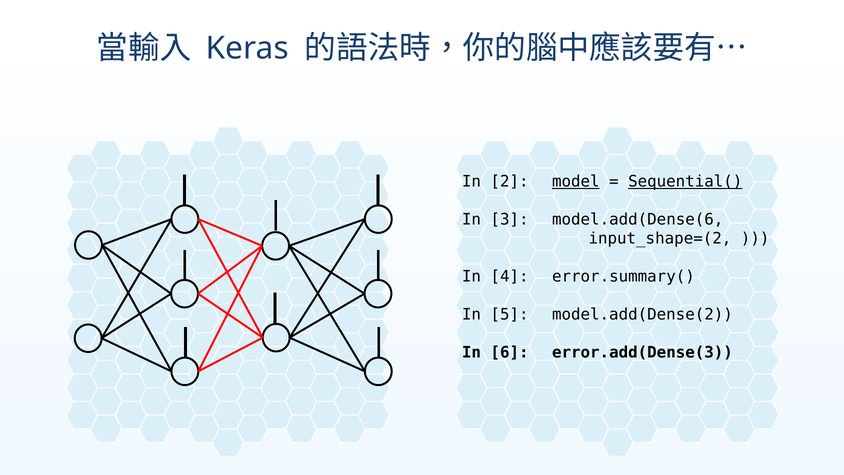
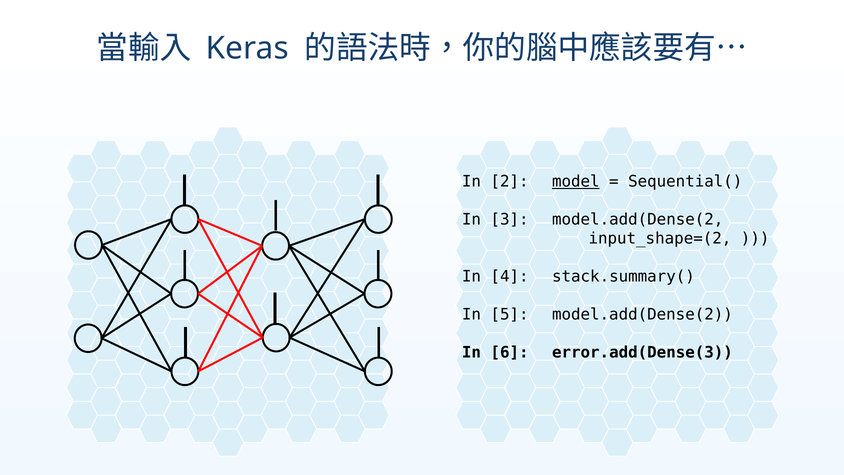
Sequential( underline: present -> none
3 model.add(Dense(6: model.add(Dense(6 -> model.add(Dense(2
error.summary(: error.summary( -> stack.summary(
